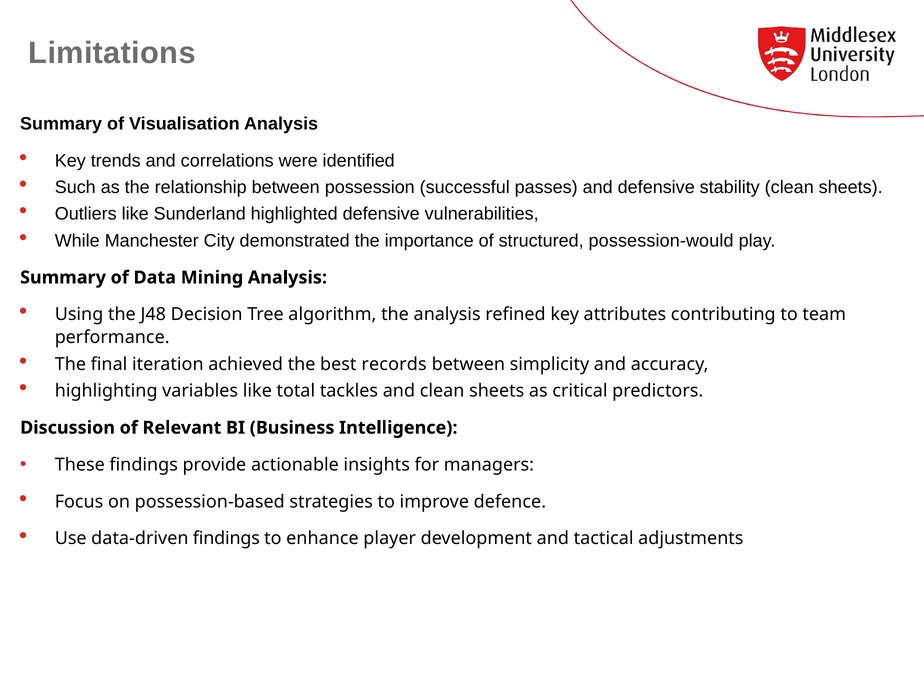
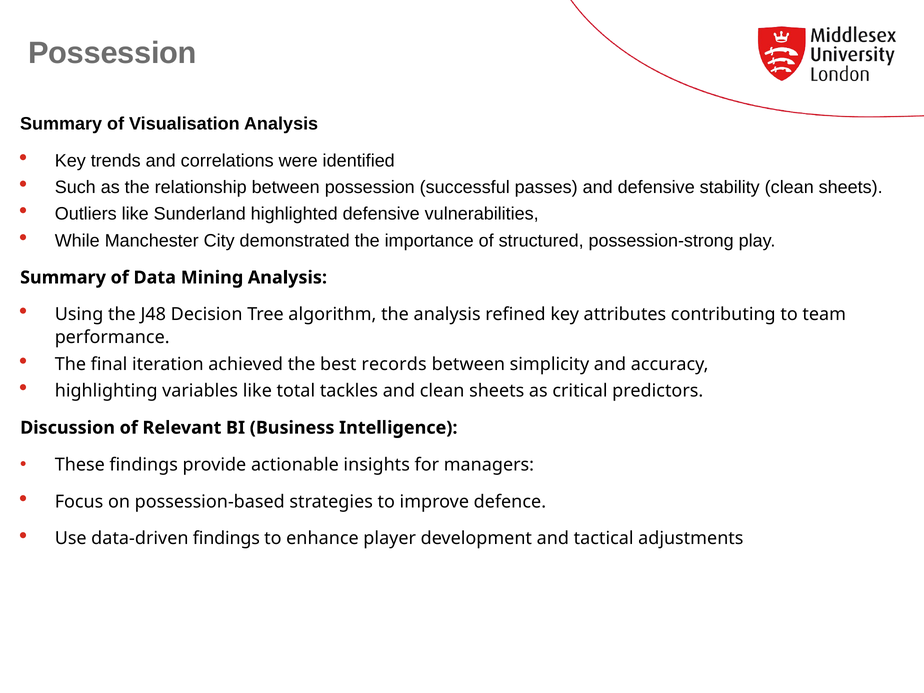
Limitations at (112, 53): Limitations -> Possession
possession-would: possession-would -> possession-strong
